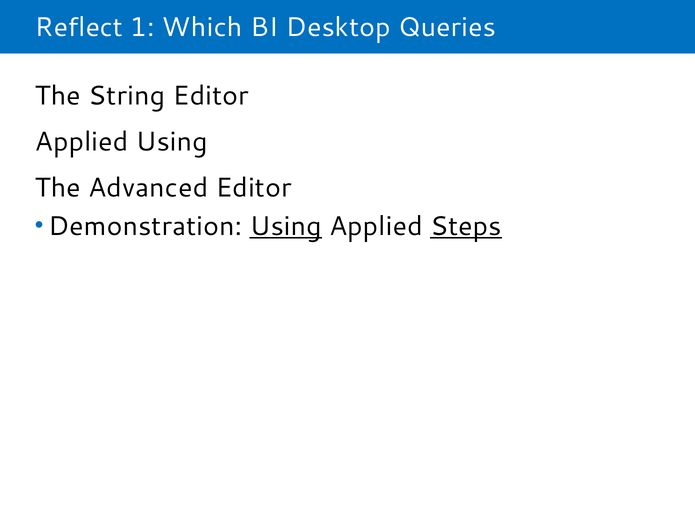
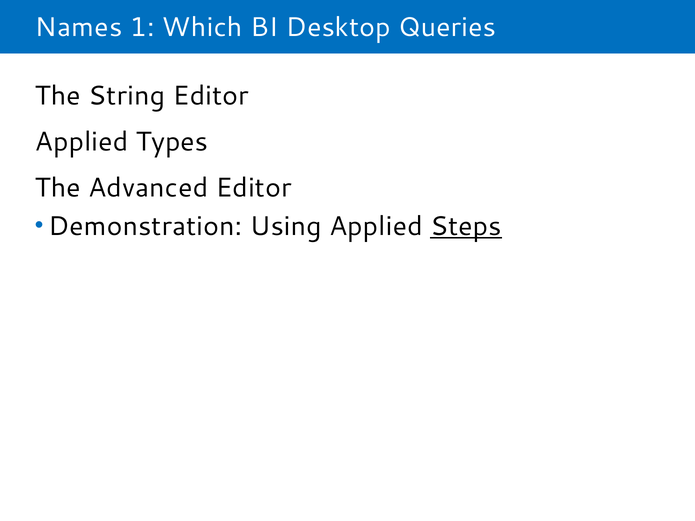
Reflect: Reflect -> Names
Applied Using: Using -> Types
Using at (286, 226) underline: present -> none
